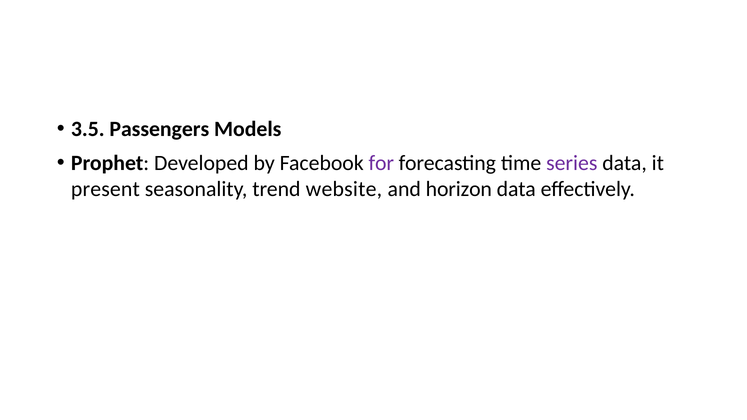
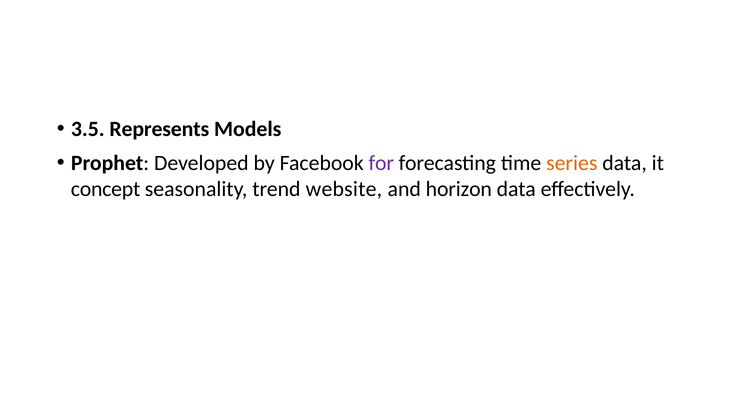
Passengers: Passengers -> Represents
series colour: purple -> orange
present: present -> concept
